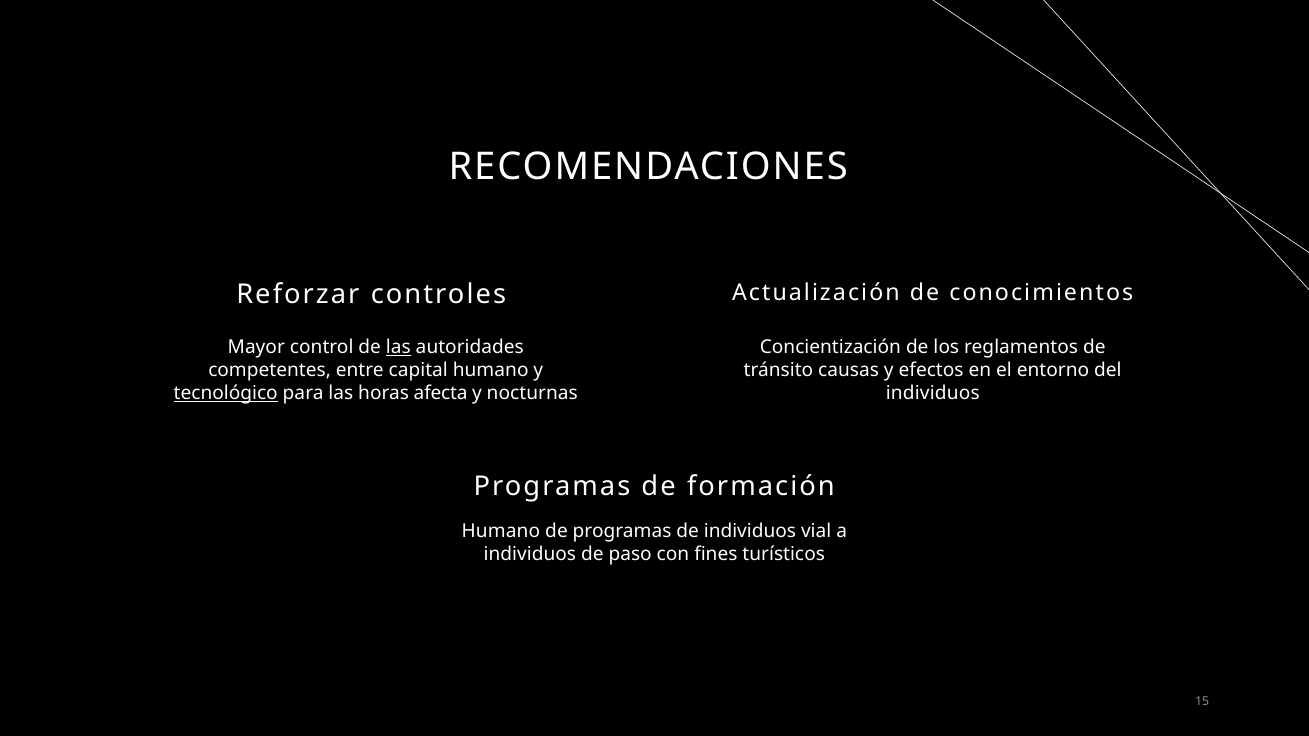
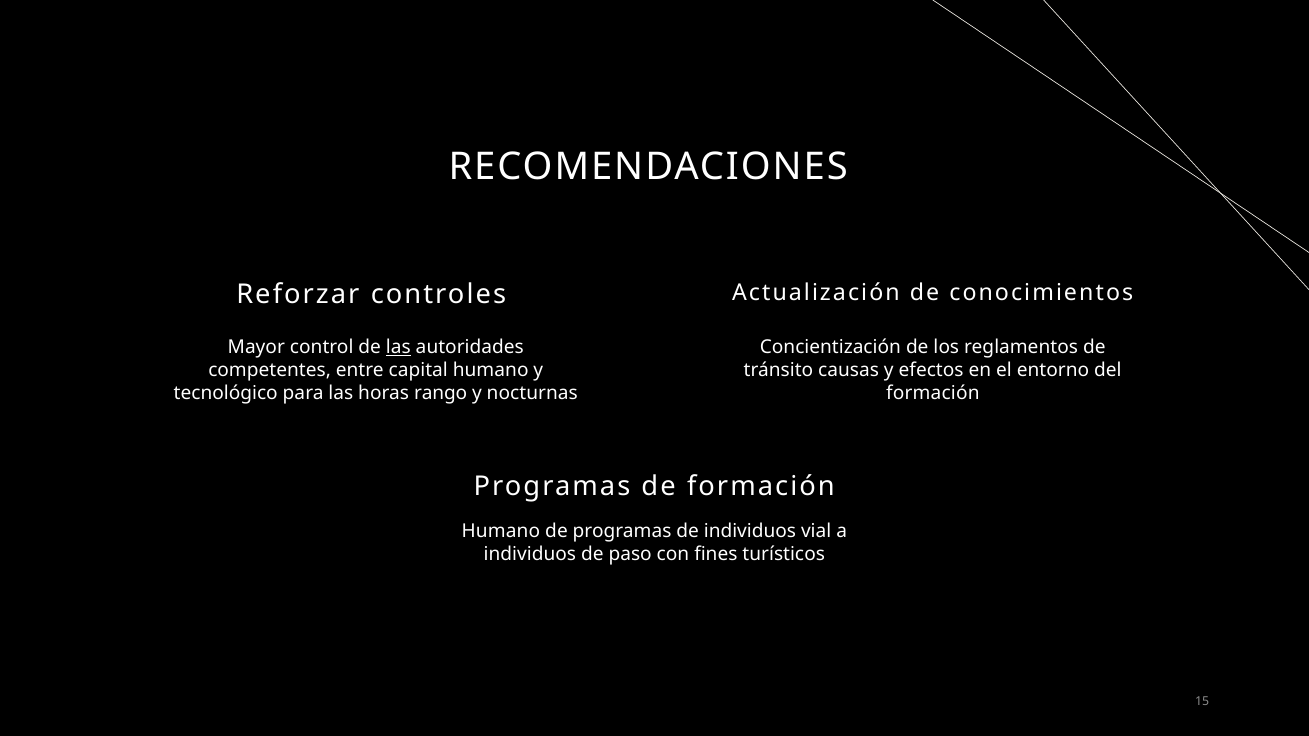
tecnológico underline: present -> none
afecta: afecta -> rango
individuos at (933, 393): individuos -> formación
